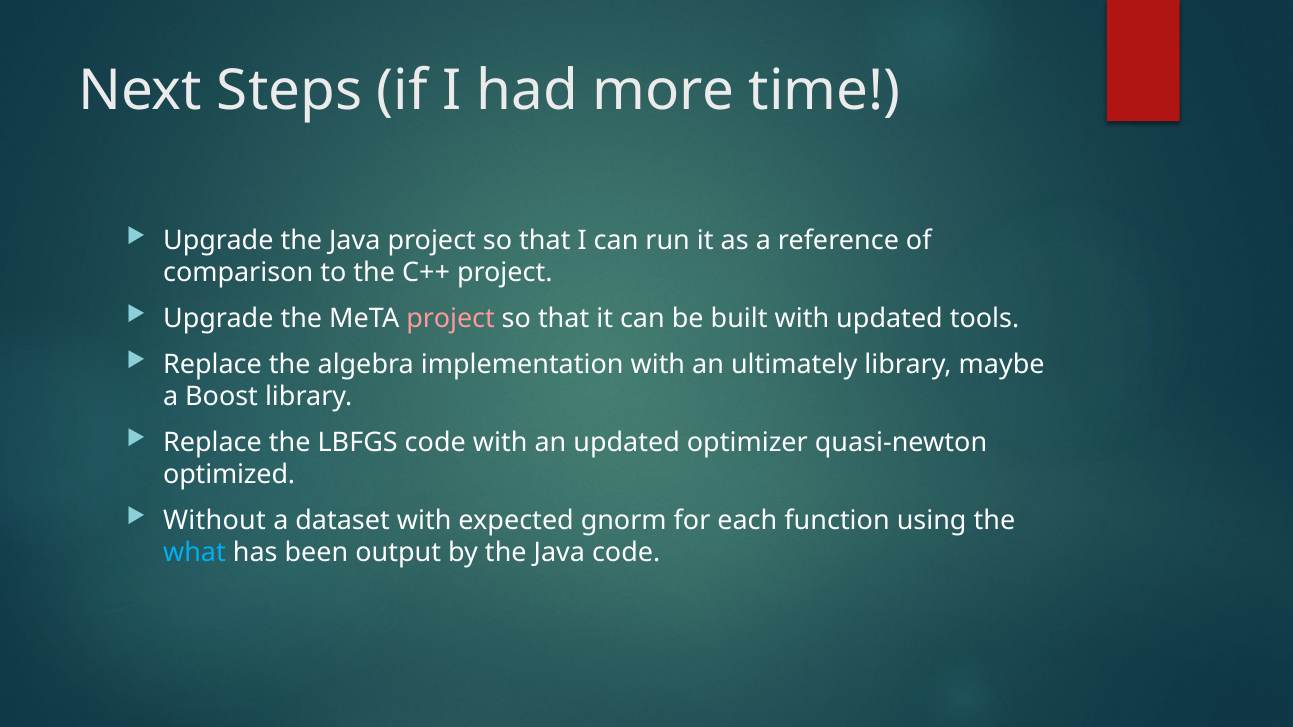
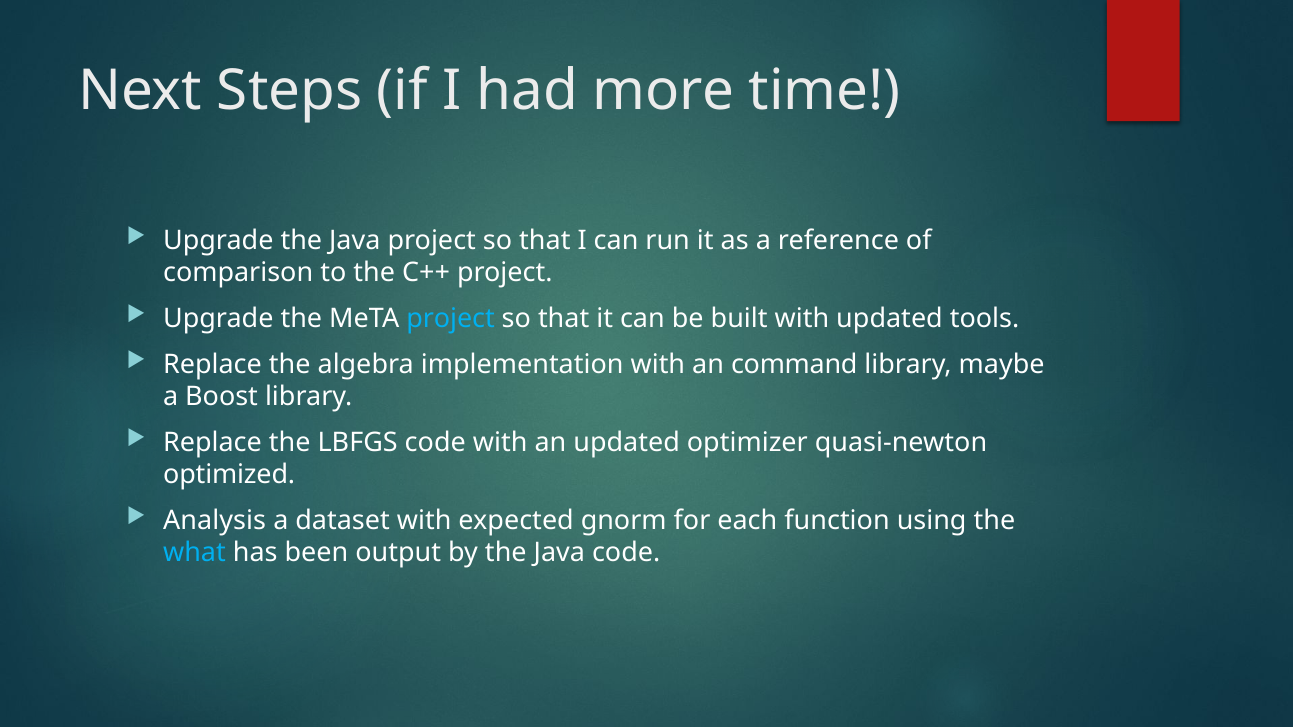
project at (451, 319) colour: pink -> light blue
ultimately: ultimately -> command
Without: Without -> Analysis
